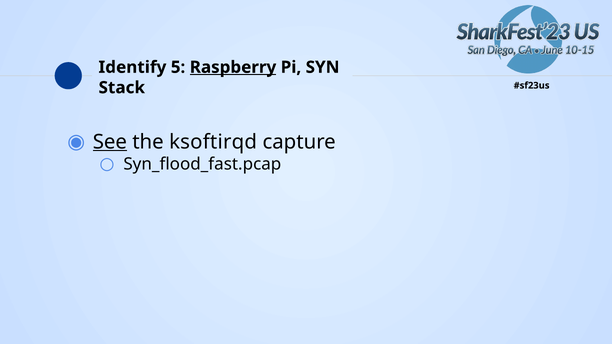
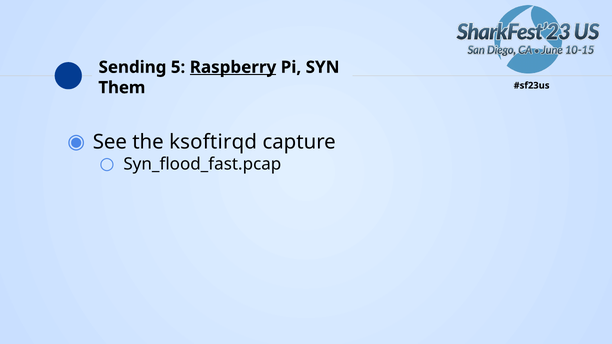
Identify: Identify -> Sending
Stack: Stack -> Them
See underline: present -> none
